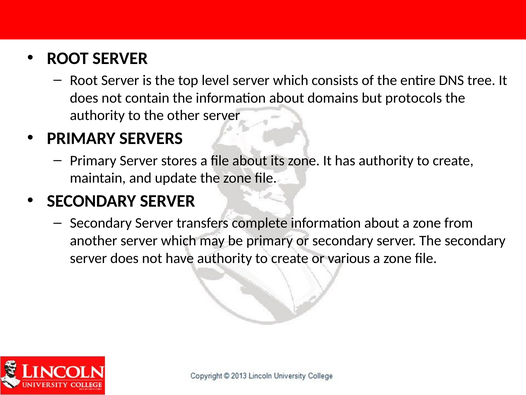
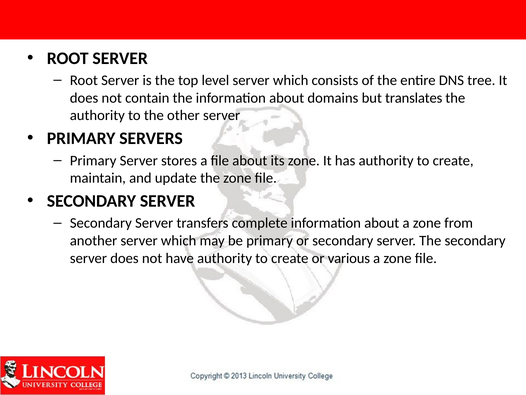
protocols: protocols -> translates
